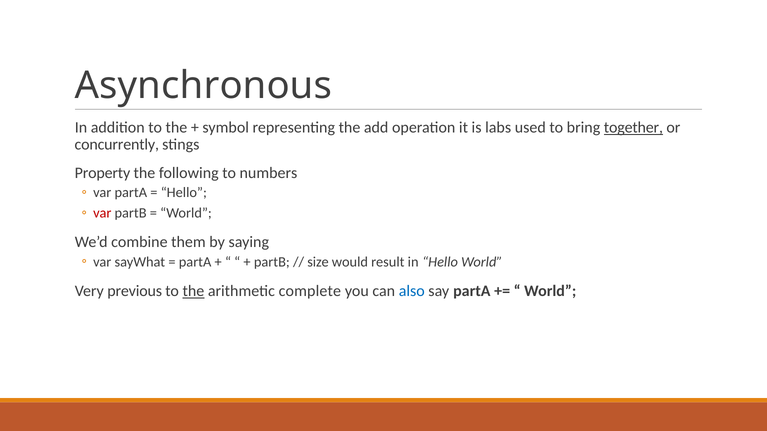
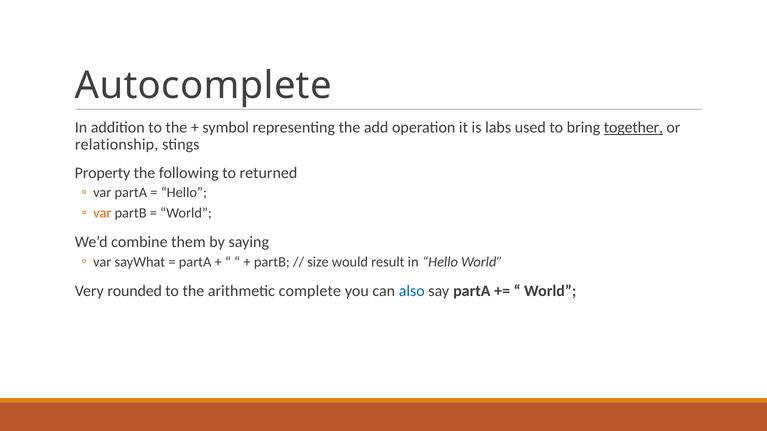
Asynchronous: Asynchronous -> Autocomplete
concurrently: concurrently -> relationship
numbers: numbers -> returned
var at (102, 213) colour: red -> orange
previous: previous -> rounded
the at (193, 291) underline: present -> none
